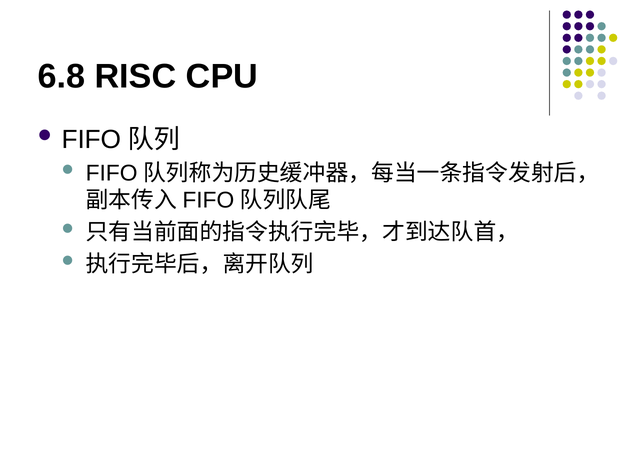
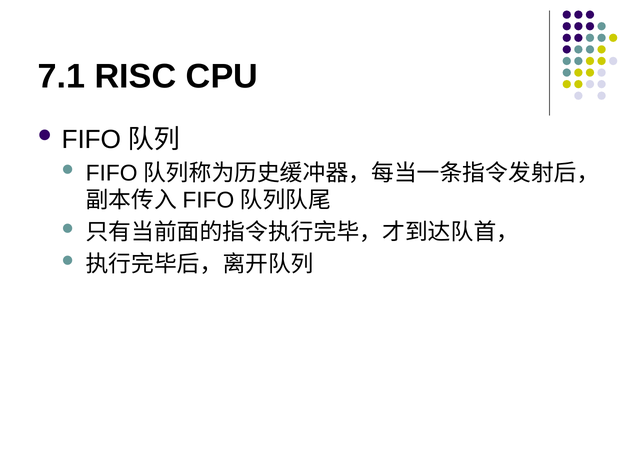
6.8: 6.8 -> 7.1
